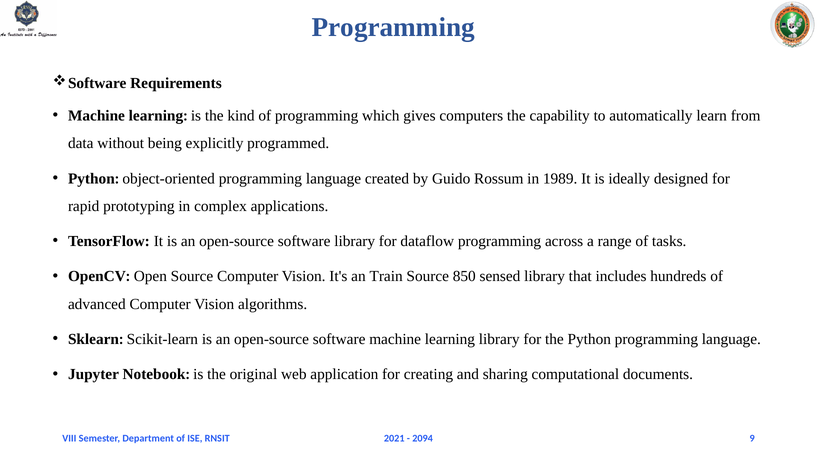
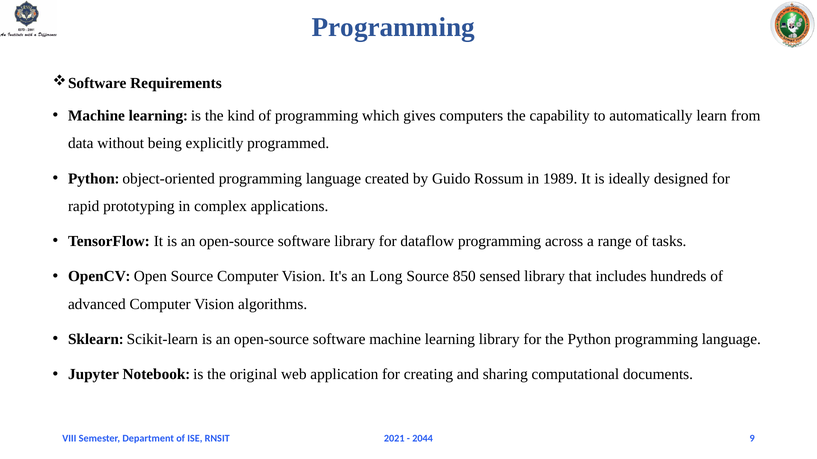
Train: Train -> Long
2094: 2094 -> 2044
